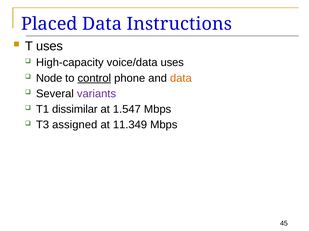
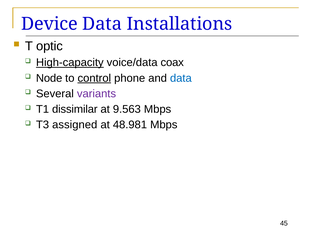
Placed: Placed -> Device
Instructions: Instructions -> Installations
T uses: uses -> optic
High-capacity underline: none -> present
voice/data uses: uses -> coax
data at (181, 78) colour: orange -> blue
1.547: 1.547 -> 9.563
11.349: 11.349 -> 48.981
